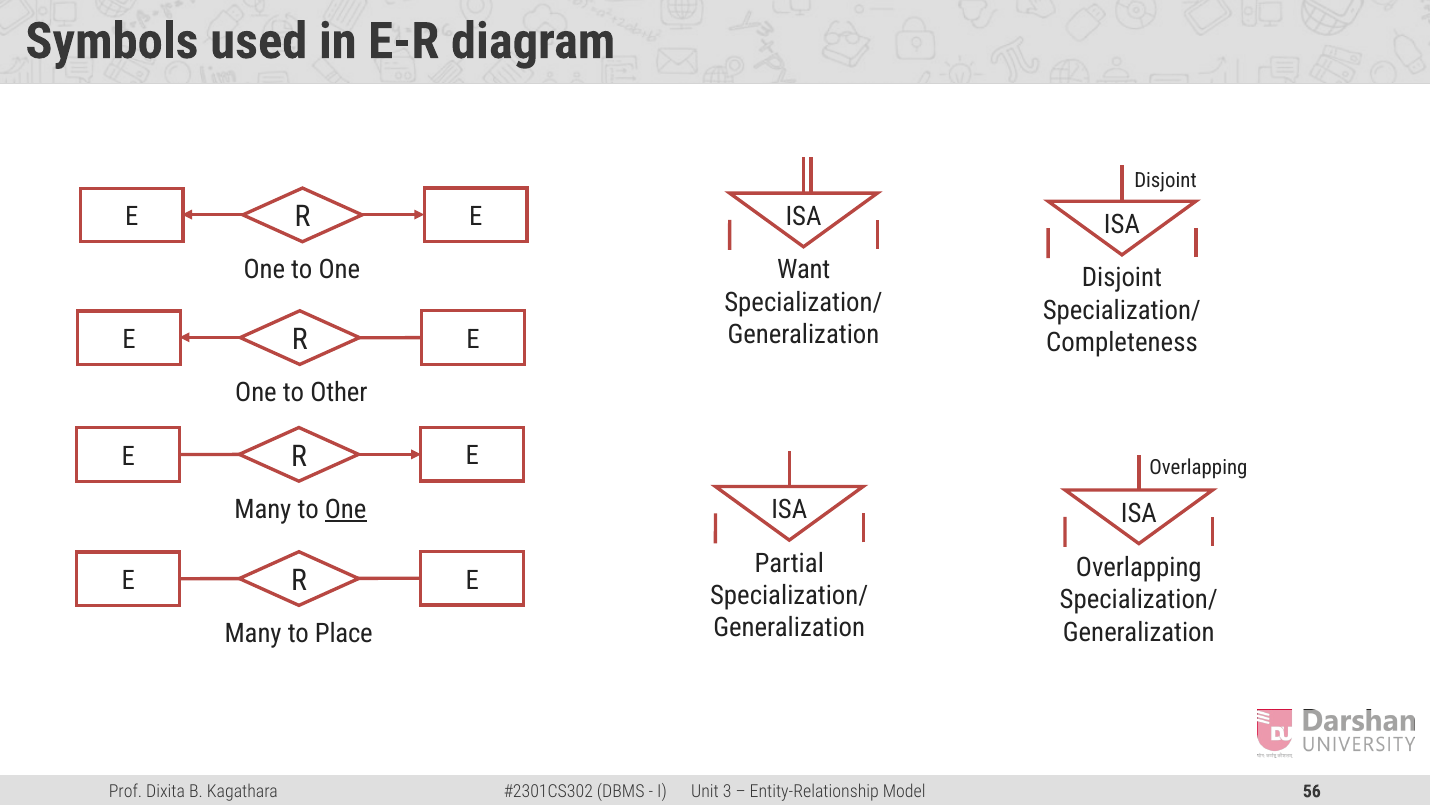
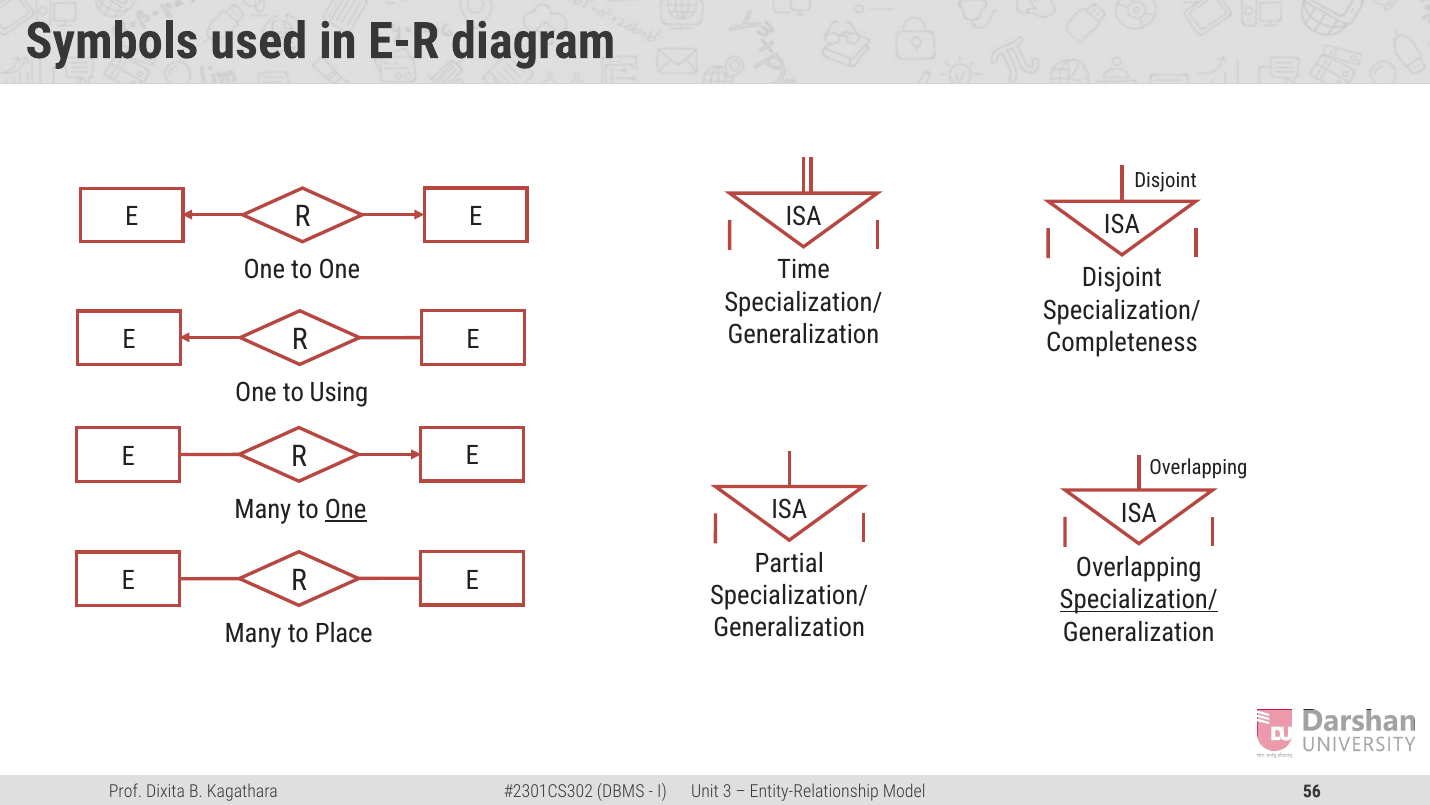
Want: Want -> Time
Other: Other -> Using
Specialization/ at (1139, 600) underline: none -> present
